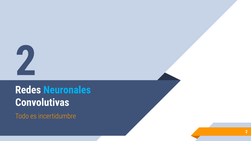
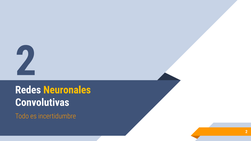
Neuronales colour: light blue -> yellow
